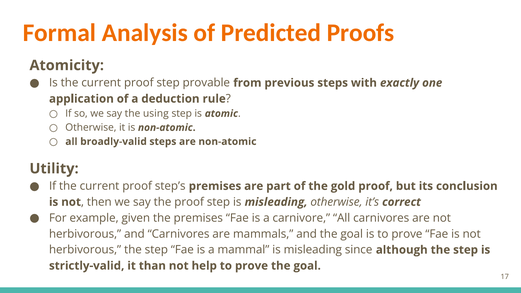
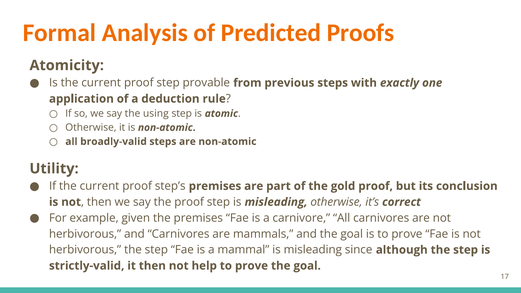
it than: than -> then
